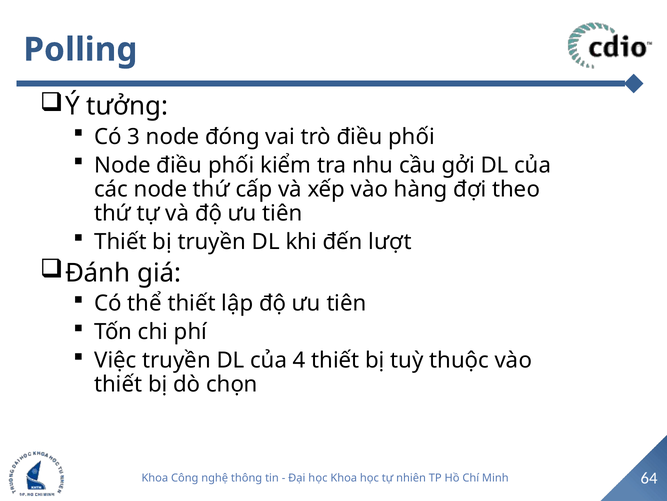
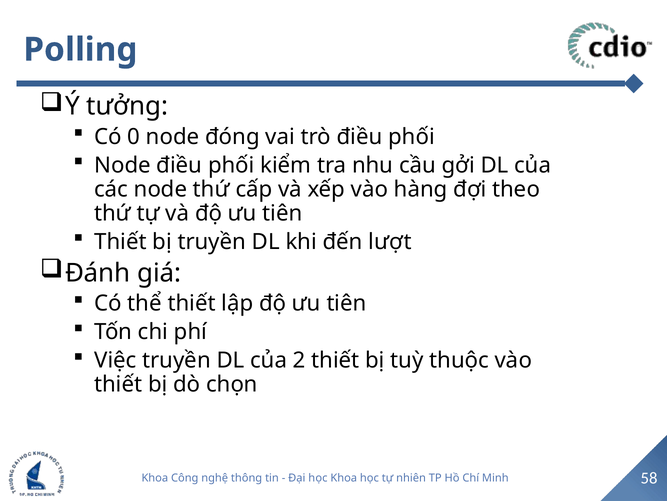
3: 3 -> 0
4: 4 -> 2
64: 64 -> 58
